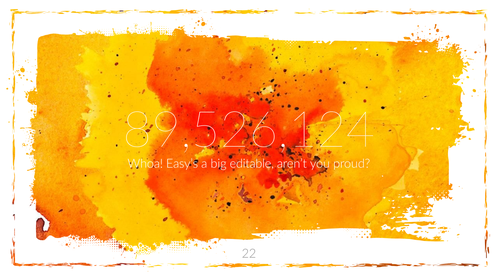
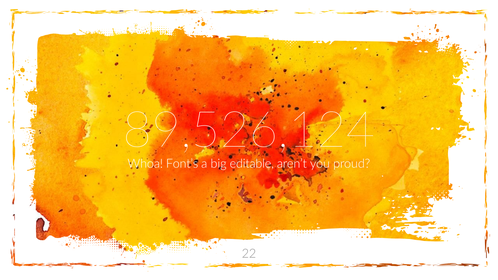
Easy’s: Easy’s -> Font’s
